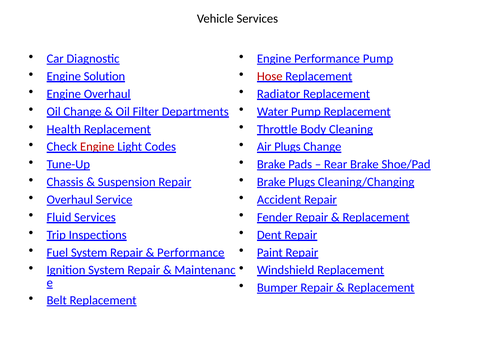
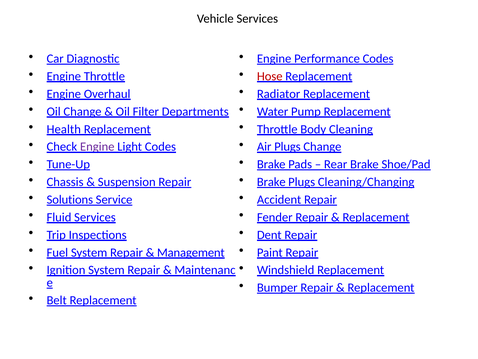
Performance Pump: Pump -> Codes
Engine Solution: Solution -> Throttle
Engine at (97, 147) colour: red -> purple
Overhaul at (70, 199): Overhaul -> Solutions
Performance at (191, 252): Performance -> Management
